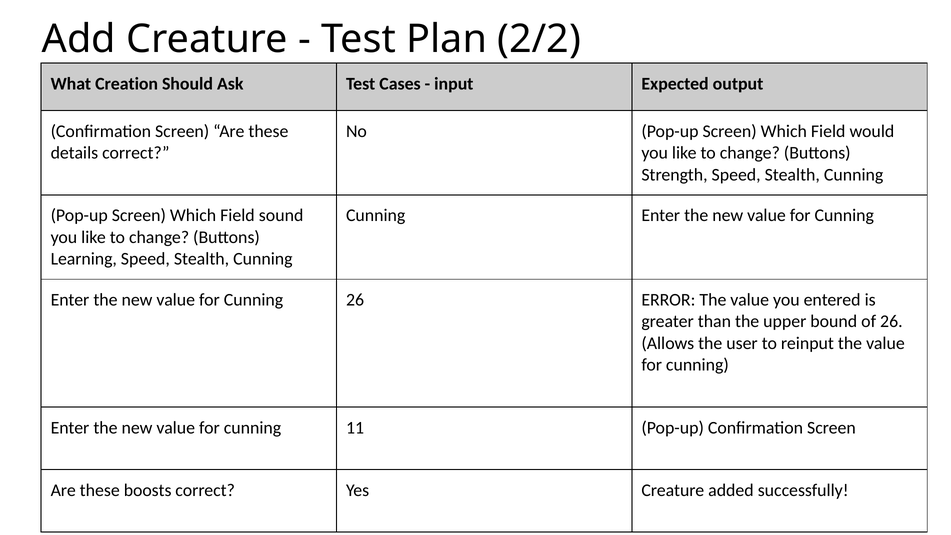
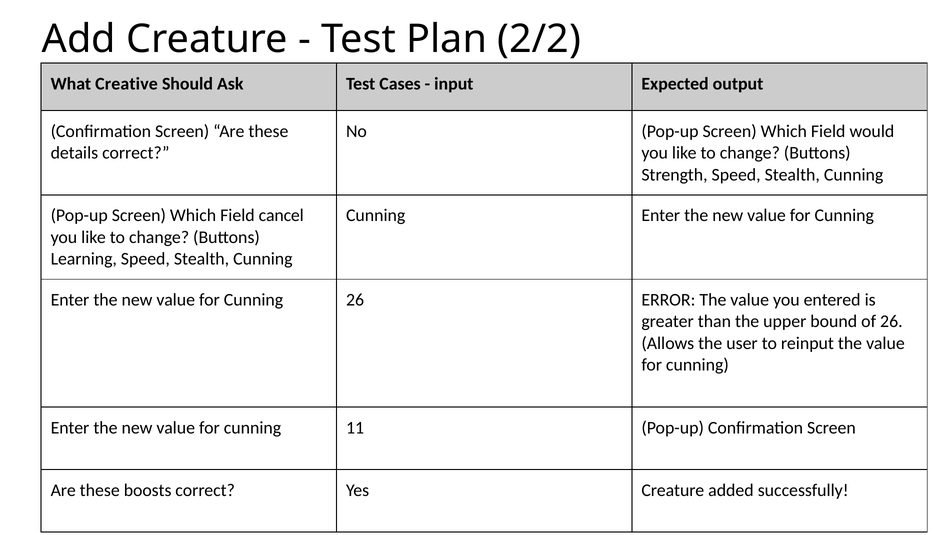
Creation: Creation -> Creative
sound: sound -> cancel
